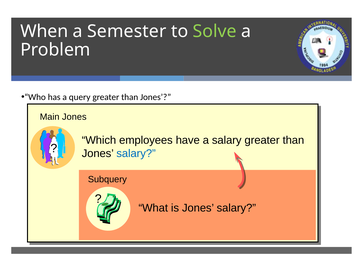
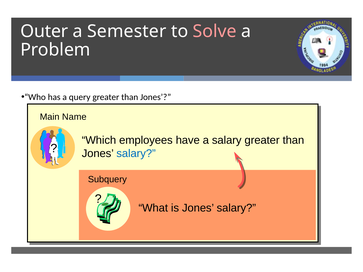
When: When -> Outer
Solve colour: light green -> pink
Main Jones: Jones -> Name
